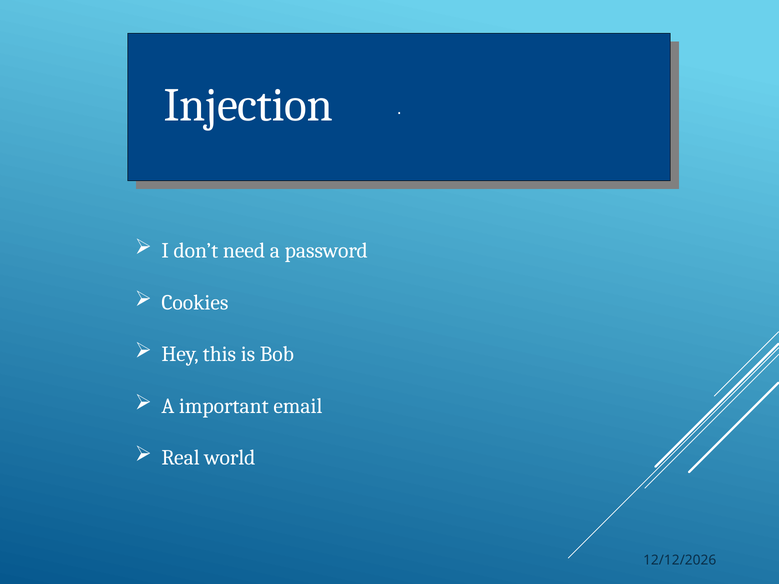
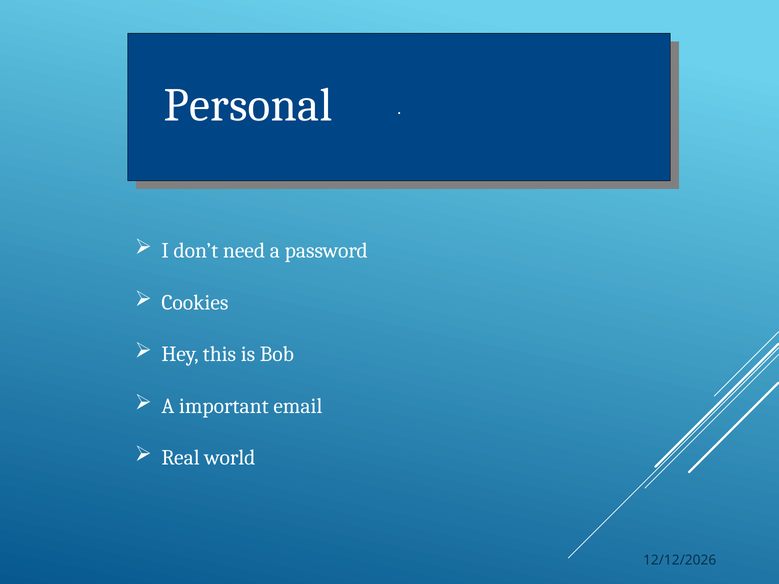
Injection: Injection -> Personal
